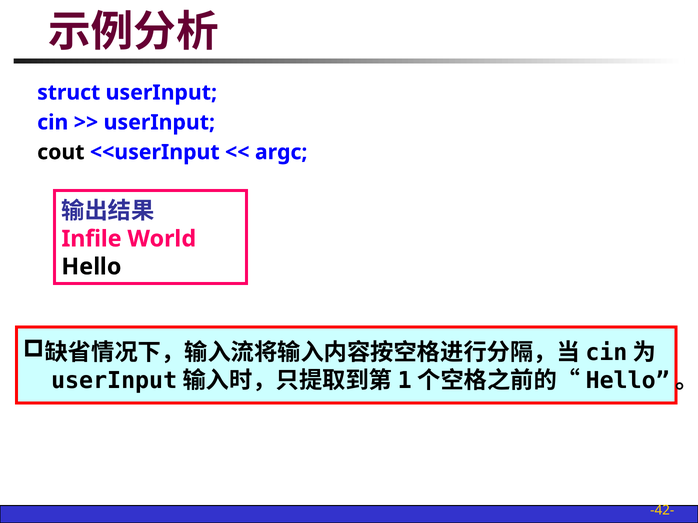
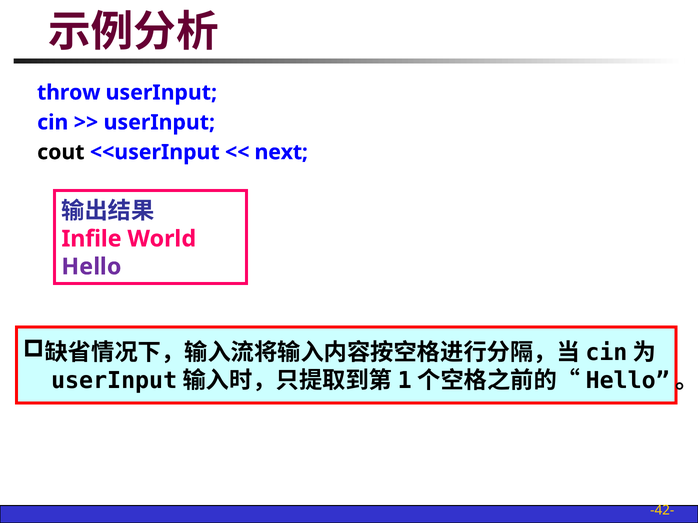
struct: struct -> throw
argc: argc -> next
Hello colour: black -> purple
